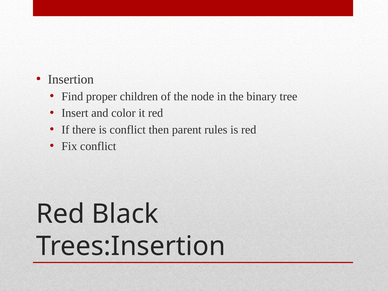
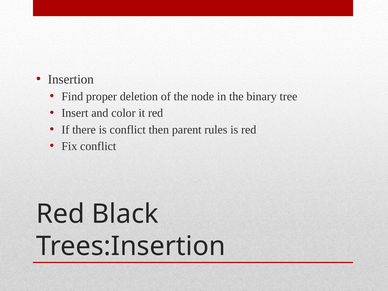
children: children -> deletion
